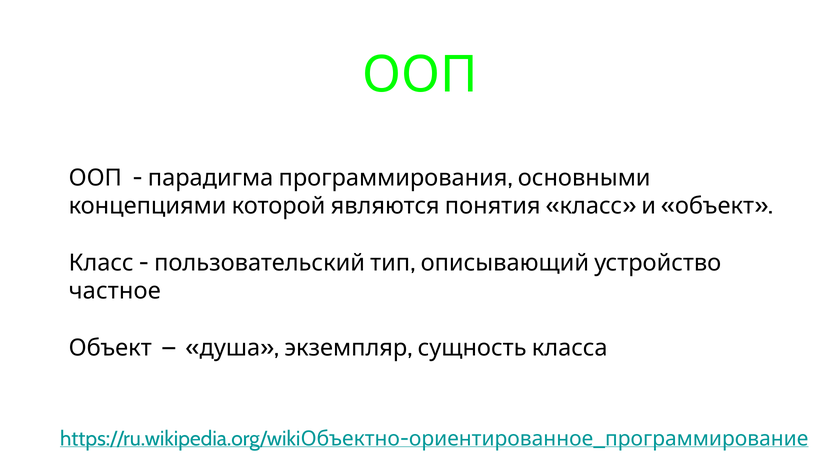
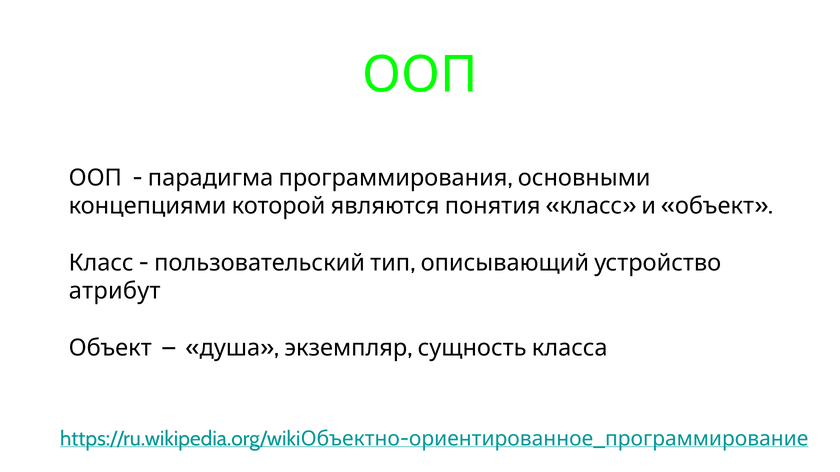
частное: частное -> атрибут
